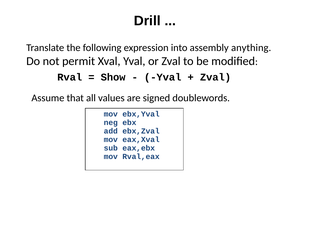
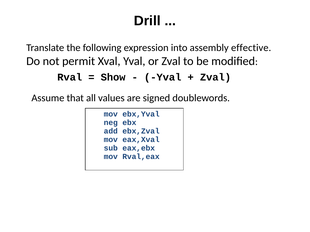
anything: anything -> effective
